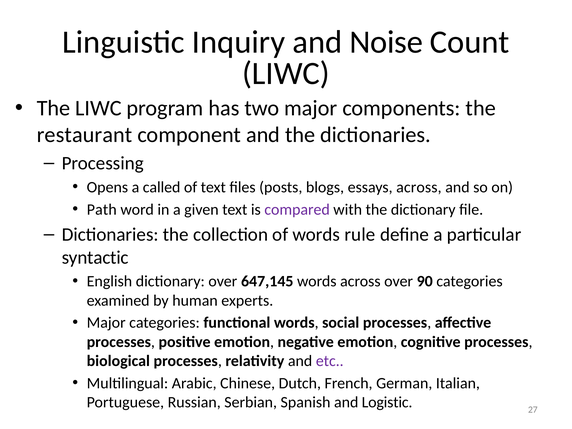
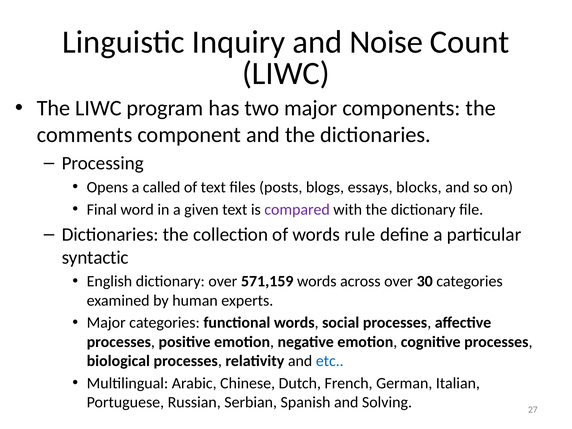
restaurant: restaurant -> comments
essays across: across -> blocks
Path: Path -> Final
647,145: 647,145 -> 571,159
90: 90 -> 30
etc colour: purple -> blue
Logistic: Logistic -> Solving
